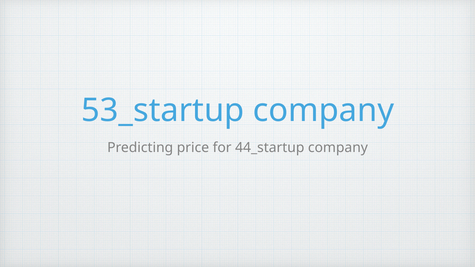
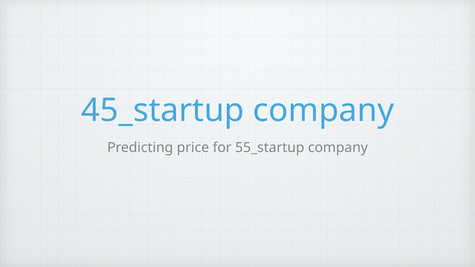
53_startup: 53_startup -> 45_startup
44_startup: 44_startup -> 55_startup
